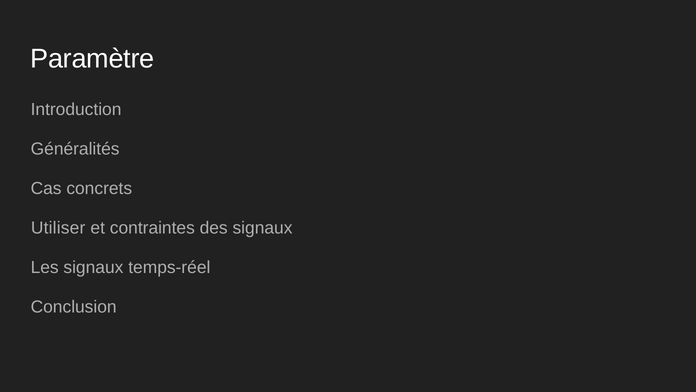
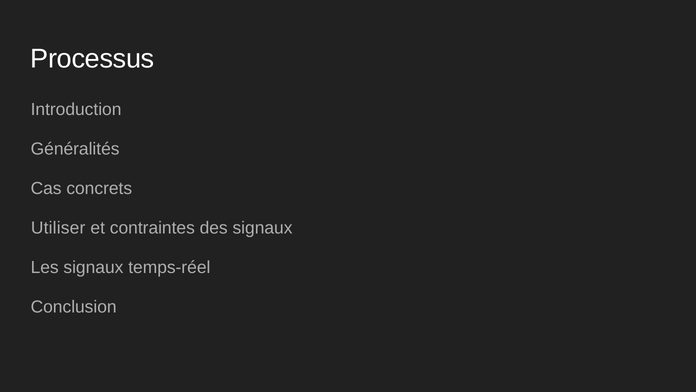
Paramètre: Paramètre -> Processus
